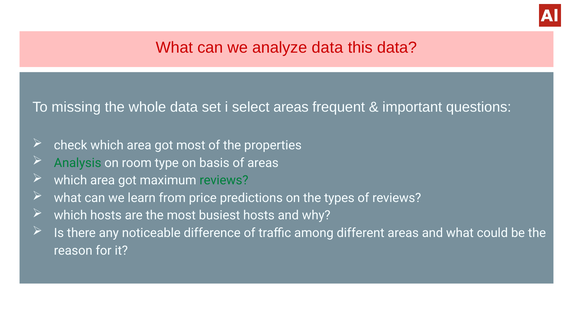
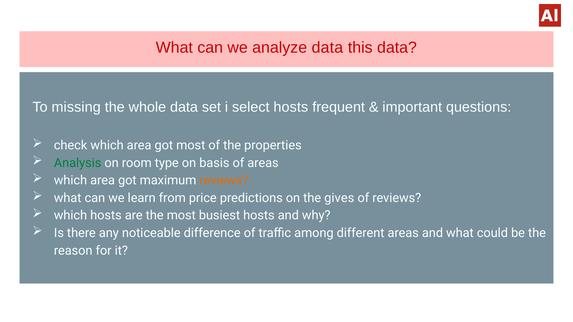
select areas: areas -> hosts
reviews at (224, 181) colour: green -> orange
types: types -> gives
